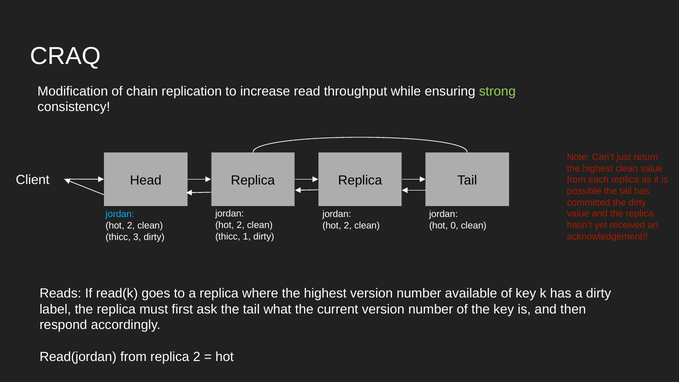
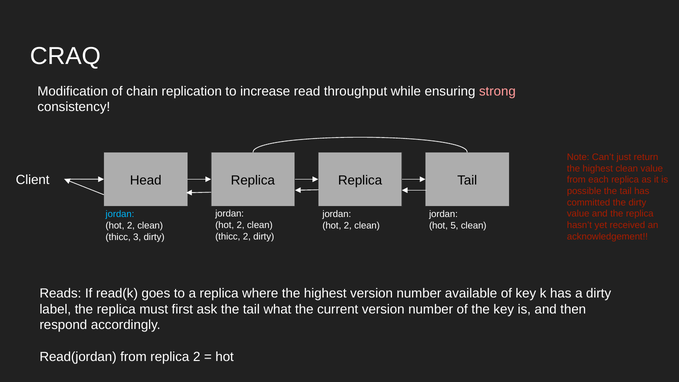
strong colour: light green -> pink
0: 0 -> 5
thicc 1: 1 -> 2
